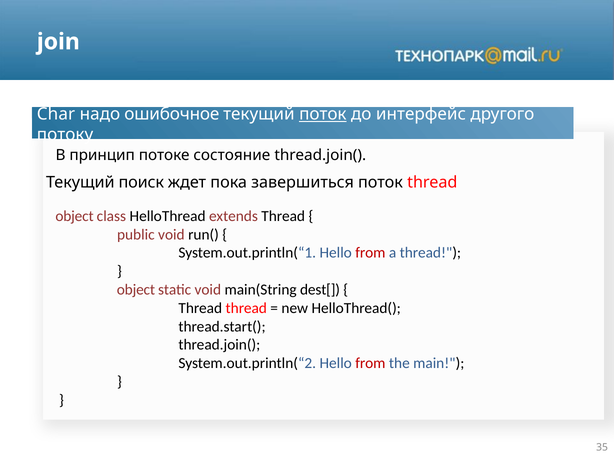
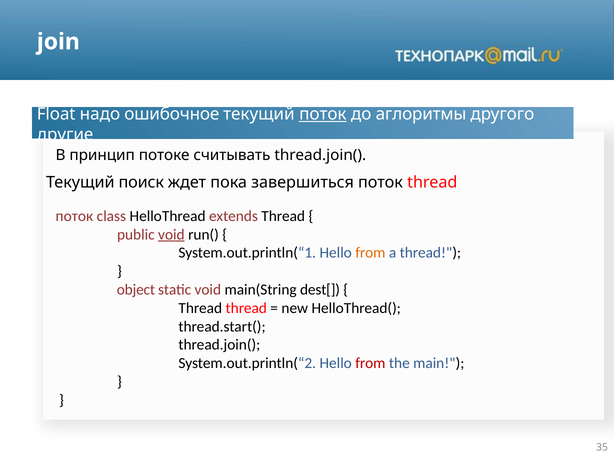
Char: Char -> Float
интерфейс: интерфейс -> аглоритмы
потоку: потоку -> другие
состояние: состояние -> считывать
object at (75, 216): object -> поток
void at (171, 235) underline: none -> present
from at (370, 253) colour: red -> orange
